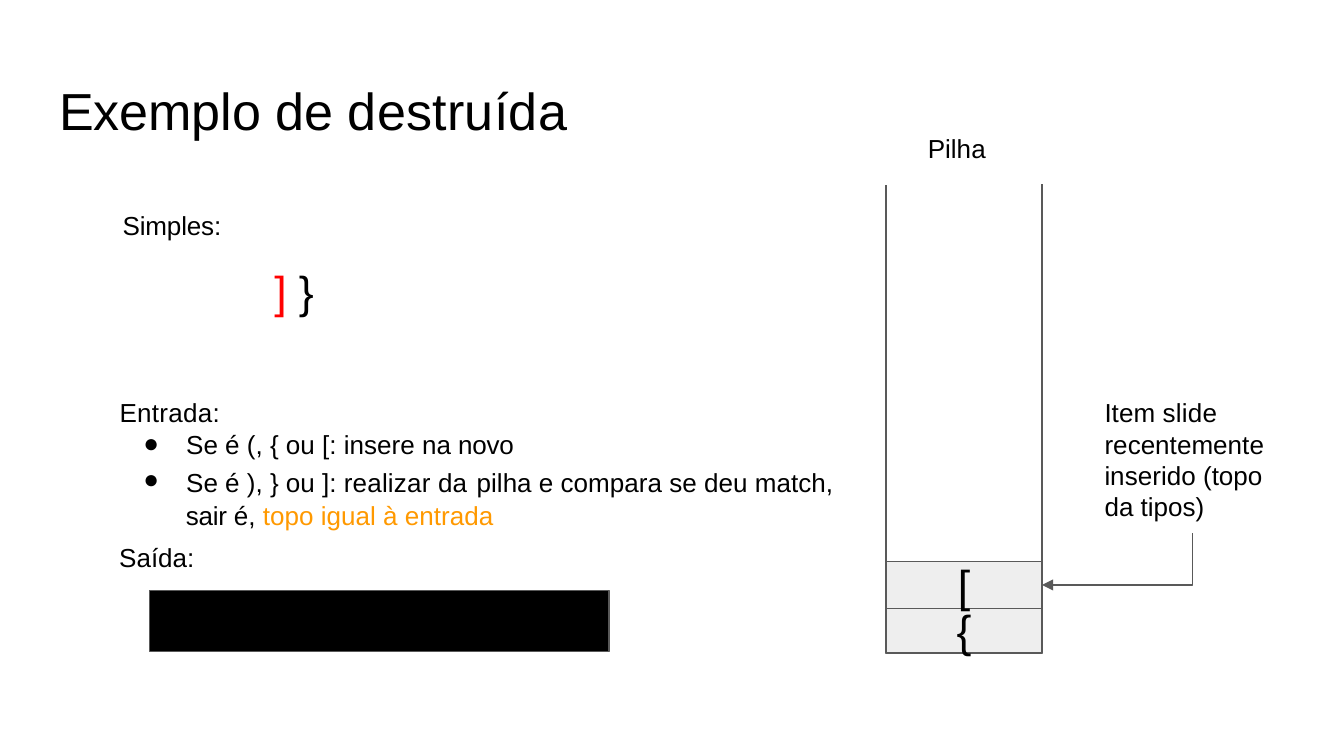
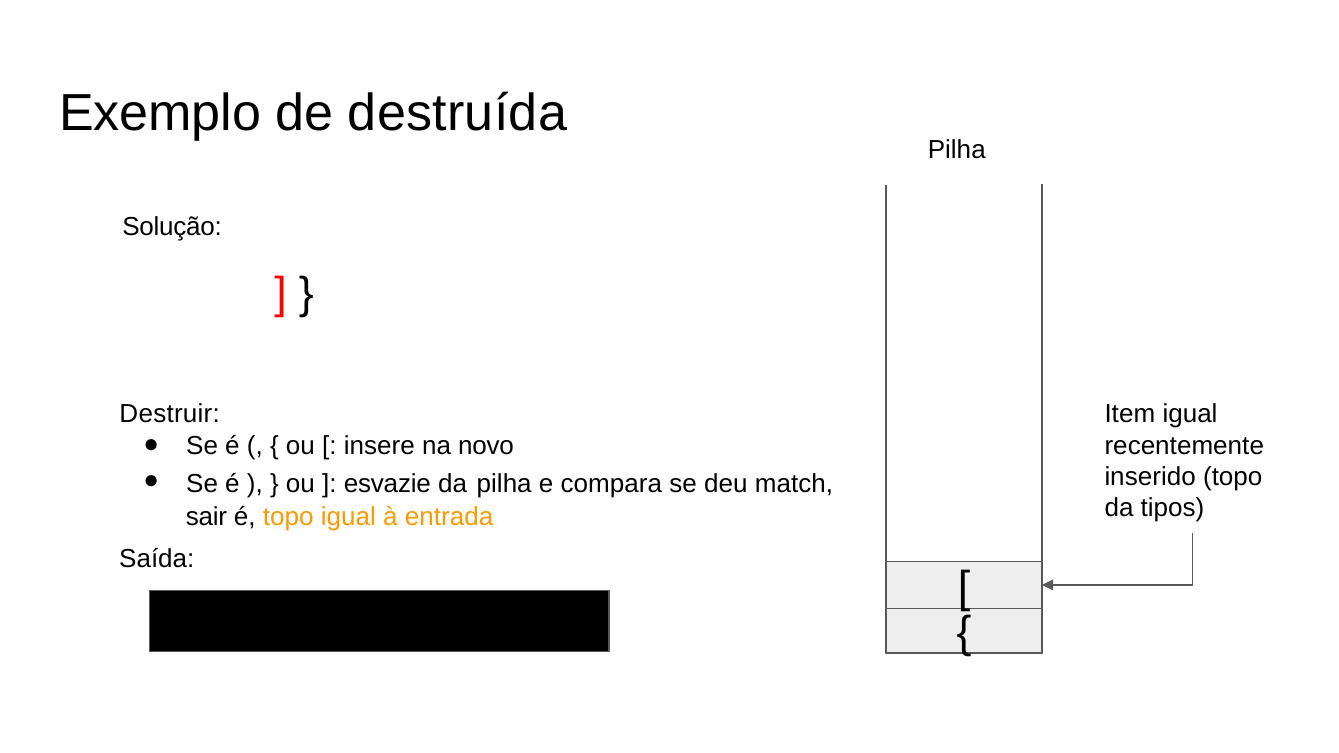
Simples: Simples -> Solução
Entrada at (170, 414): Entrada -> Destruir
Item slide: slide -> igual
realizar: realizar -> esvazie
